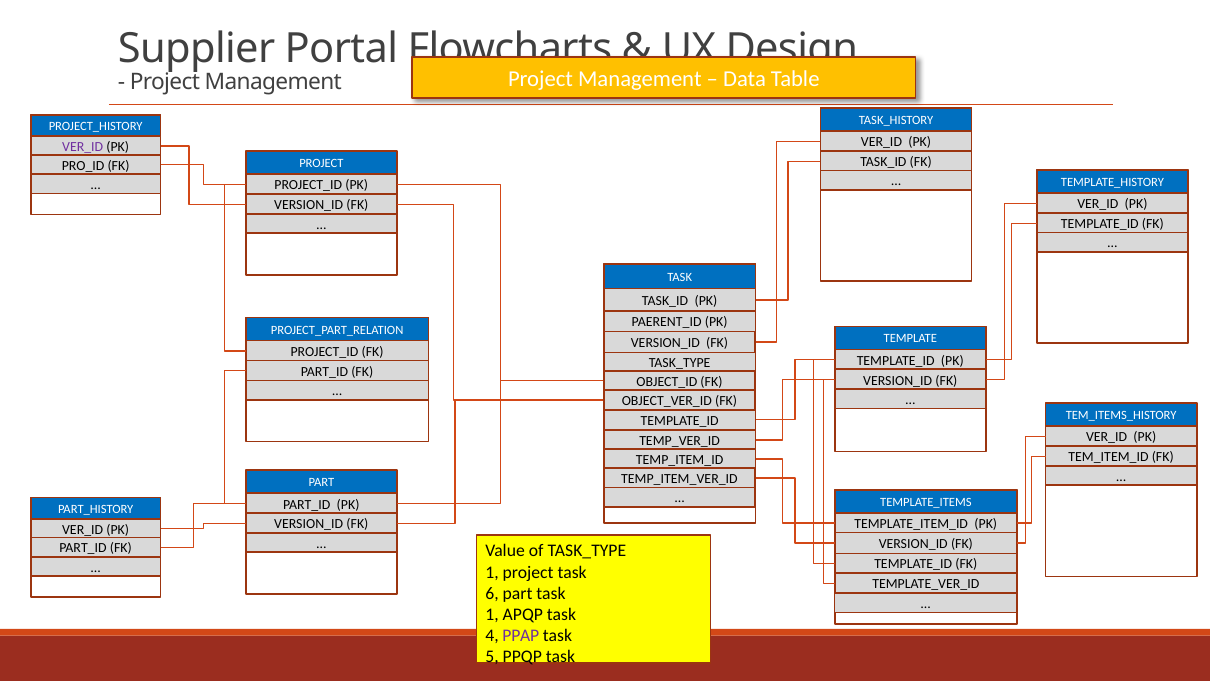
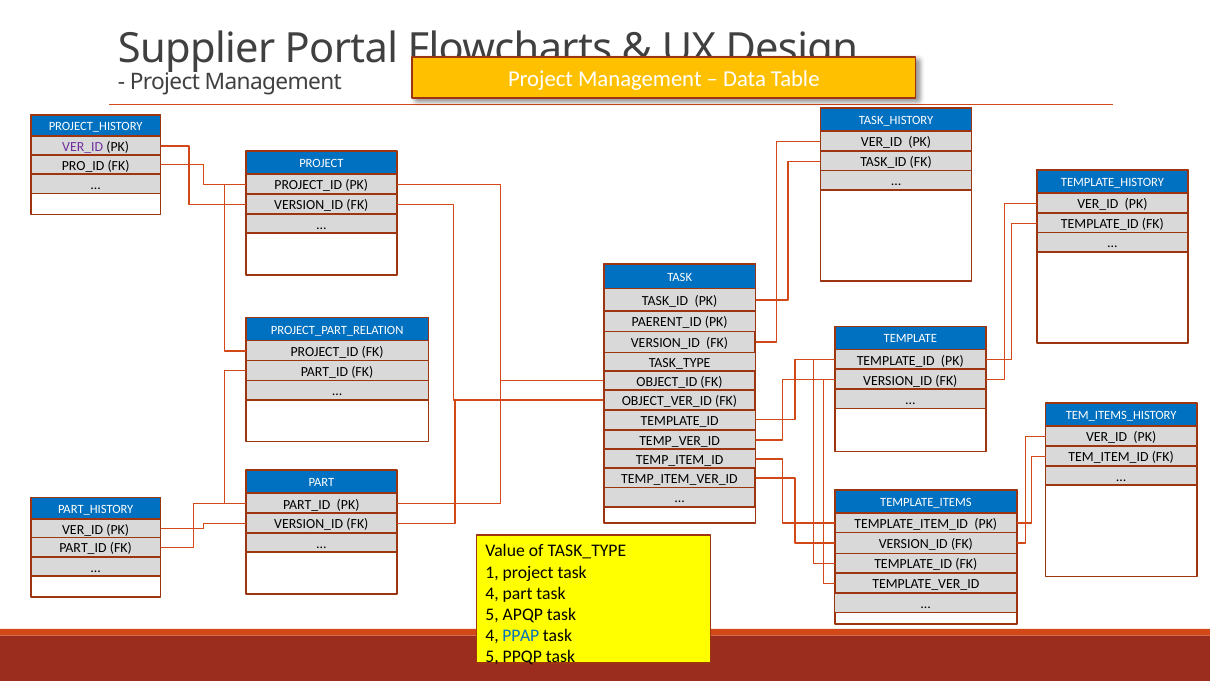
6 at (492, 593): 6 -> 4
1 at (492, 614): 1 -> 5
PPAP colour: purple -> blue
